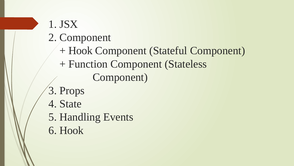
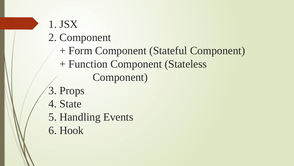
Hook at (81, 51): Hook -> Form
